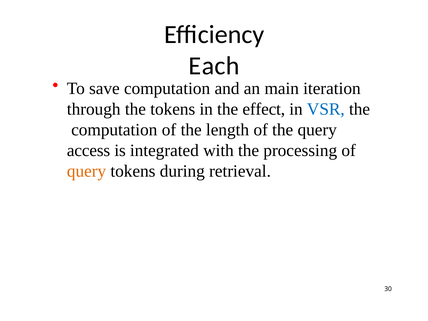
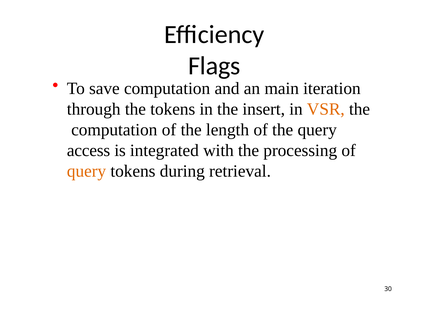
Each: Each -> Flags
effect: effect -> insert
VSR colour: blue -> orange
